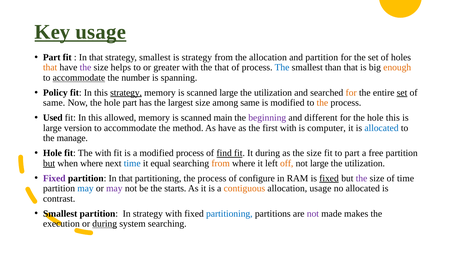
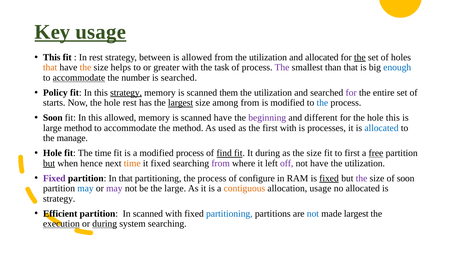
Part at (52, 57): Part -> This
that at (96, 57): that -> rest
strategy smallest: smallest -> between
is strategy: strategy -> allowed
from the allocation: allocation -> utilization
and partition: partition -> allocated
the at (360, 57) underline: none -> present
the at (86, 67) colour: purple -> orange
the that: that -> task
The at (282, 67) colour: blue -> purple
enough colour: orange -> blue
is spanning: spanning -> searched
scanned large: large -> them
for at (351, 93) colour: orange -> purple
set at (402, 93) underline: present -> none
same at (54, 103): same -> starts
hole part: part -> rest
largest at (181, 103) underline: none -> present
among same: same -> from
the at (322, 103) colour: orange -> blue
Used at (53, 118): Used -> Soon
scanned main: main -> have
large version: version -> method
As have: have -> used
computer: computer -> processes
The with: with -> time
to part: part -> first
free underline: none -> present
when where: where -> hence
time at (132, 163) colour: blue -> orange
it equal: equal -> fixed
from at (221, 163) colour: orange -> purple
off colour: orange -> purple
not large: large -> have
of time: time -> soon
the starts: starts -> large
contrast at (59, 198): contrast -> strategy
Smallest at (60, 213): Smallest -> Efficient
In strategy: strategy -> scanned
not at (313, 213) colour: purple -> blue
made makes: makes -> largest
execution underline: none -> present
